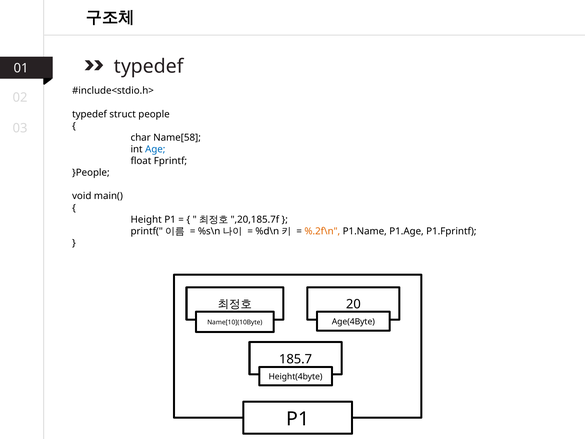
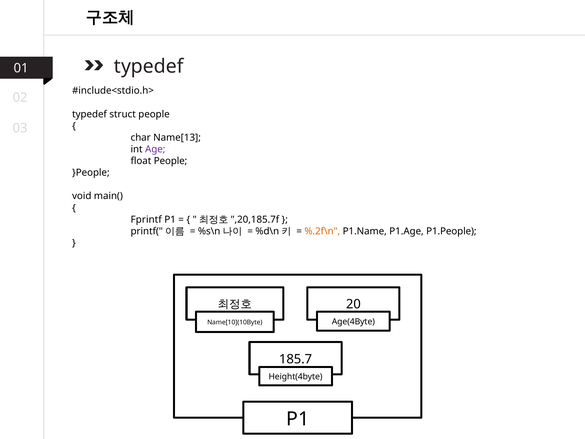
Name[58: Name[58 -> Name[13
Age colour: blue -> purple
float Fprintf: Fprintf -> People
Height: Height -> Fprintf
P1.Fprintf: P1.Fprintf -> P1.People
